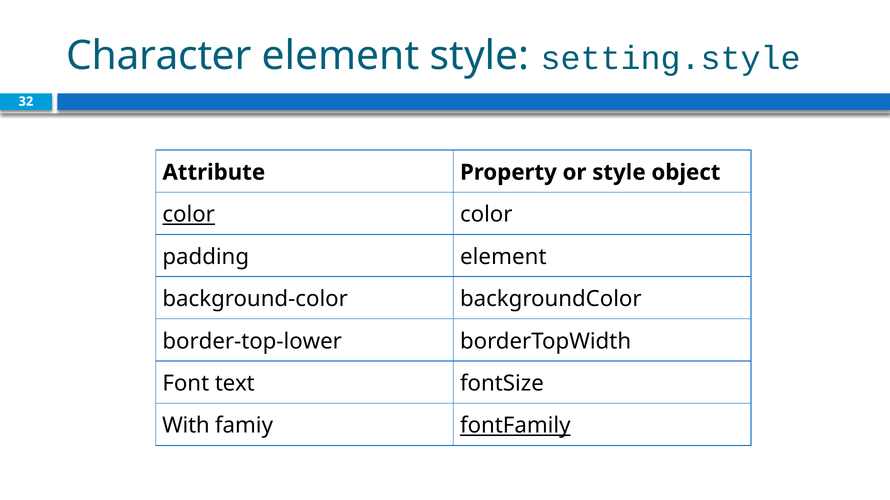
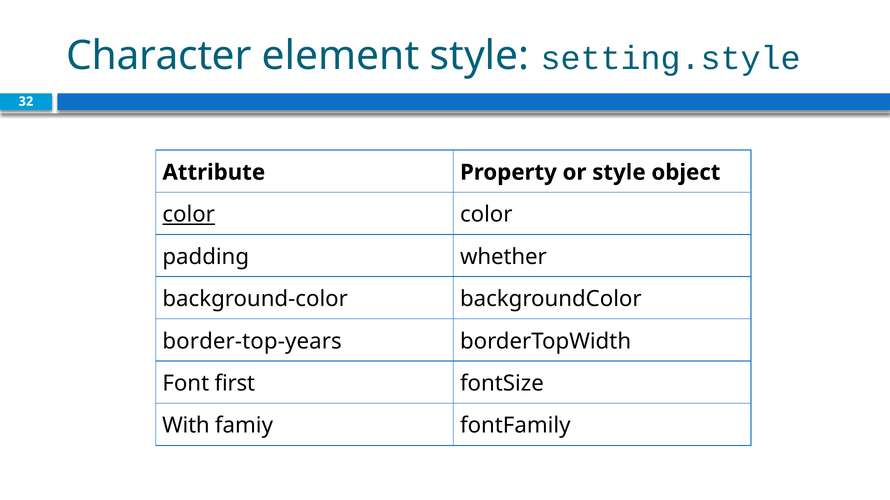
padding element: element -> whether
border-top-lower: border-top-lower -> border-top-years
text: text -> first
fontFamily underline: present -> none
